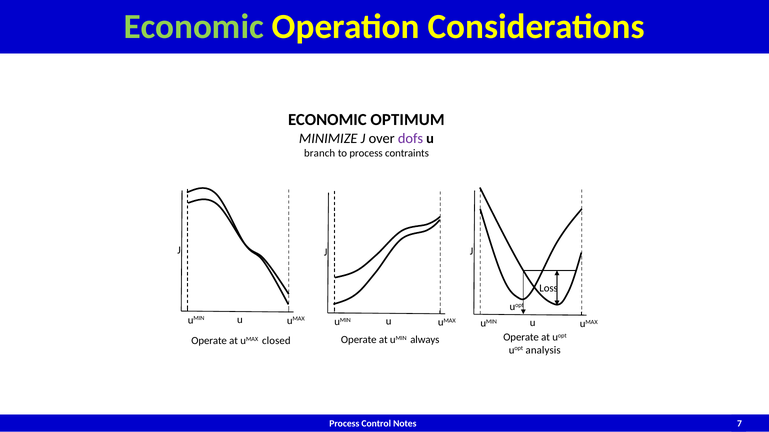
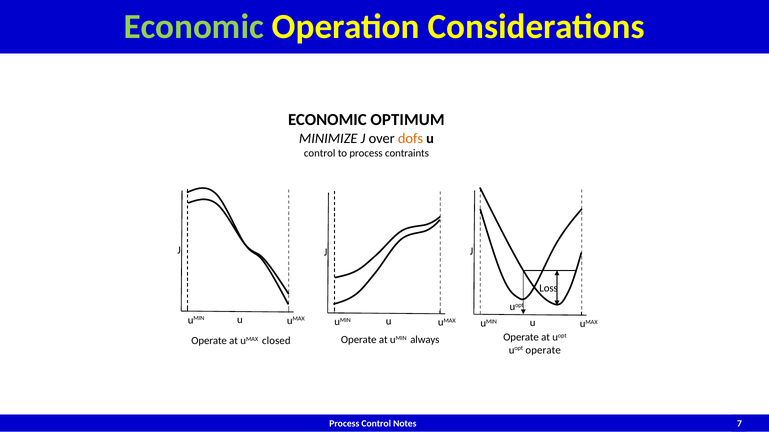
dofs colour: purple -> orange
branch at (320, 153): branch -> control
analysis at (543, 351): analysis -> operate
